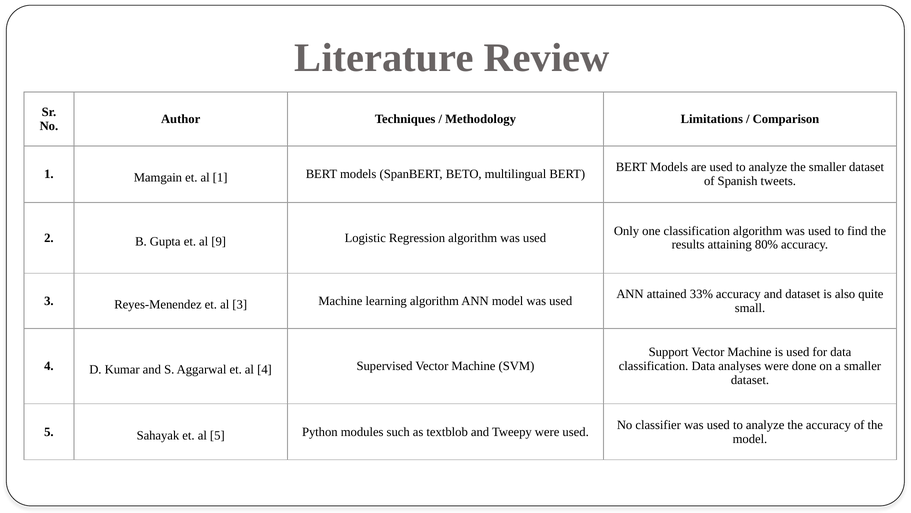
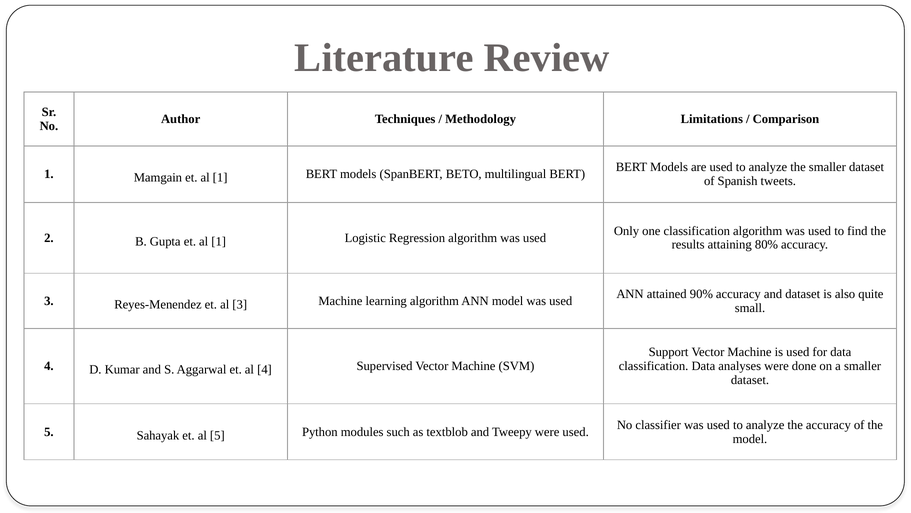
Gupta et al 9: 9 -> 1
33%: 33% -> 90%
